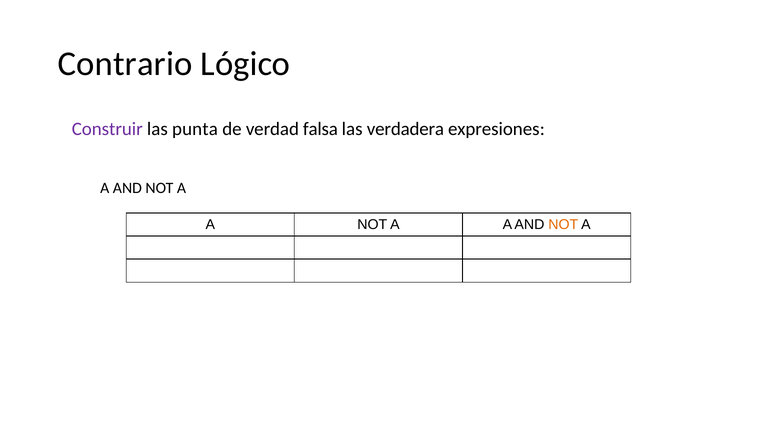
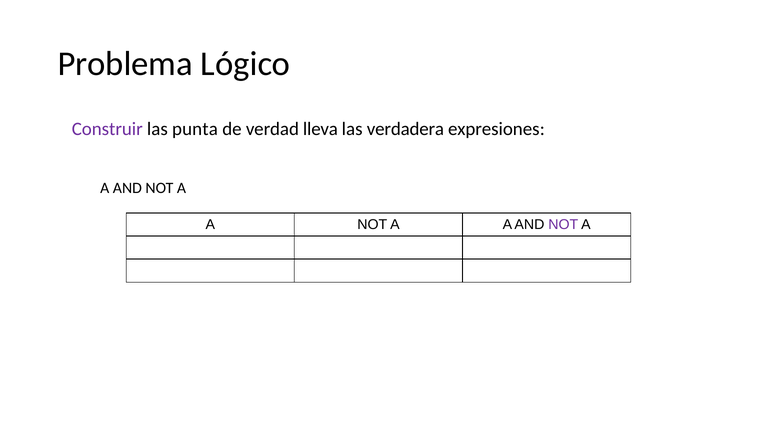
Contrario: Contrario -> Problema
falsa: falsa -> lleva
NOT at (563, 225) colour: orange -> purple
